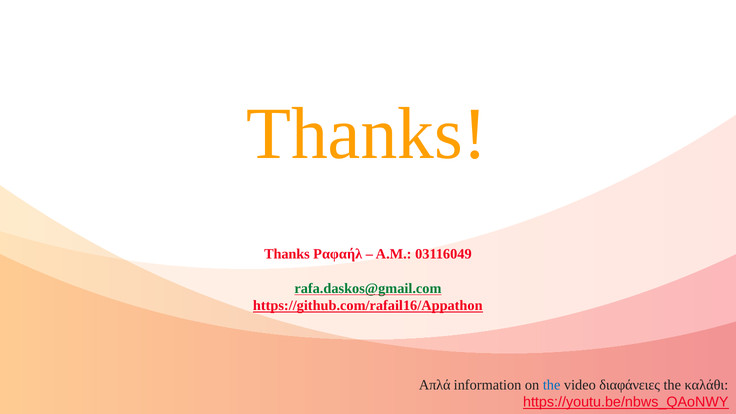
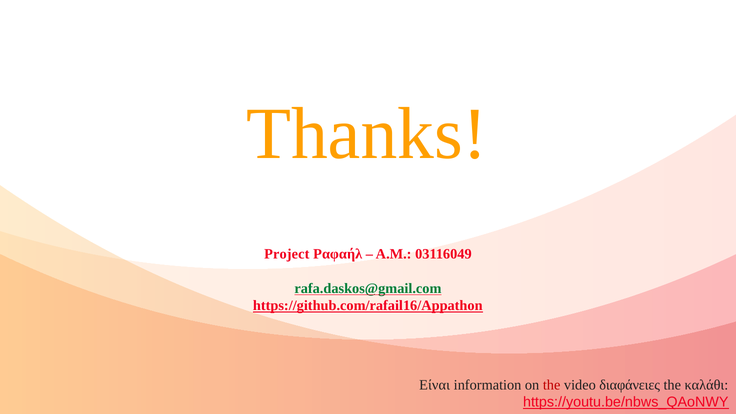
Thanks at (287, 254): Thanks -> Project
Απλά: Απλά -> Είναι
the at (552, 385) colour: blue -> red
